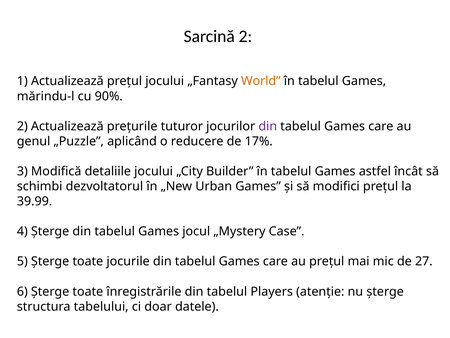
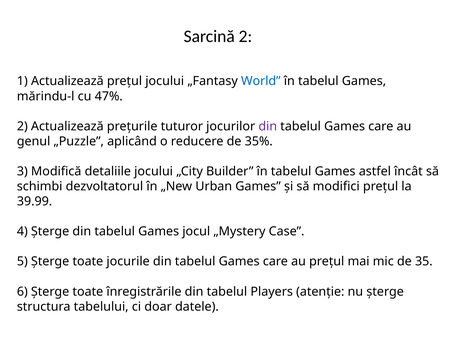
World colour: orange -> blue
90%: 90% -> 47%
17%: 17% -> 35%
27: 27 -> 35
